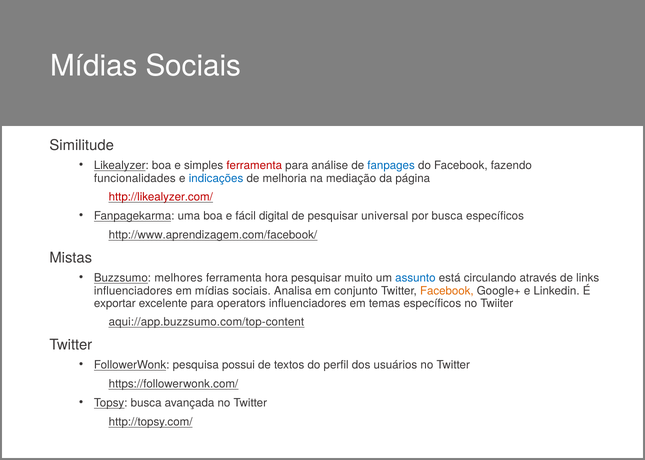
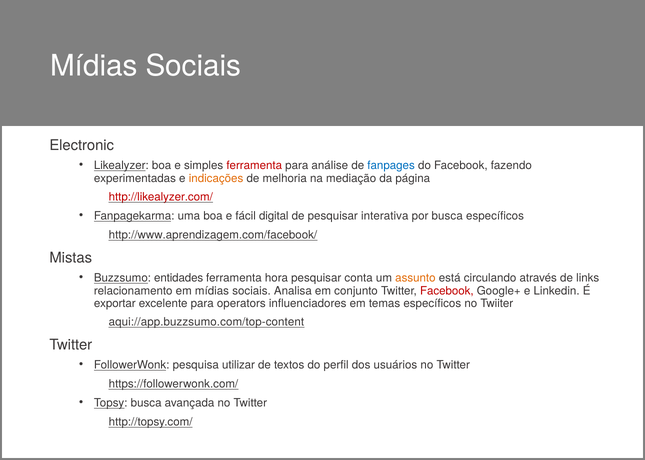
Similitude: Similitude -> Electronic
funcionalidades: funcionalidades -> experimentadas
indicações colour: blue -> orange
universal: universal -> interativa
melhores: melhores -> entidades
muito: muito -> conta
assunto colour: blue -> orange
influenciadores at (133, 291): influenciadores -> relacionamento
Facebook at (447, 291) colour: orange -> red
possui: possui -> utilizar
